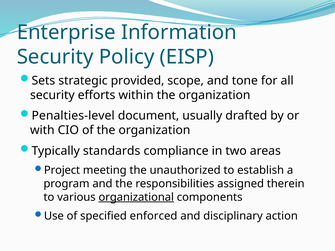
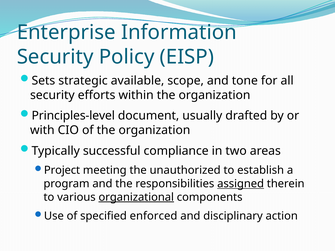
provided: provided -> available
Penalties-level: Penalties-level -> Principles-level
standards: standards -> successful
assigned underline: none -> present
